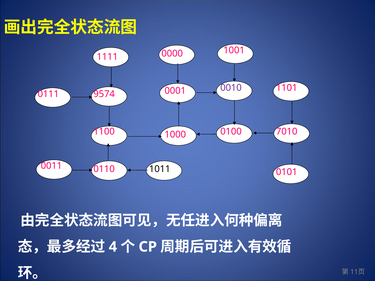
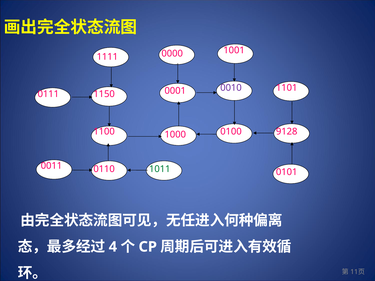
9574: 9574 -> 1150
7010: 7010 -> 9128
1011 colour: black -> green
